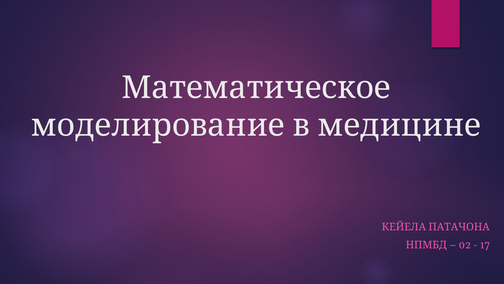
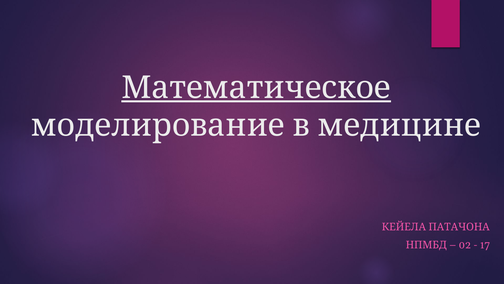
Математическое underline: none -> present
